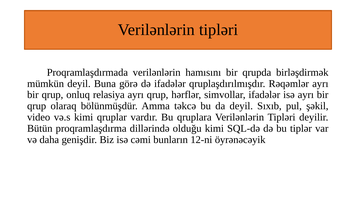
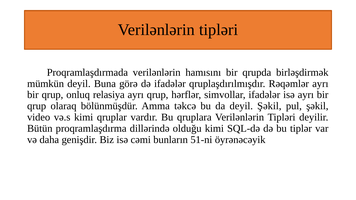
deyil Sıxıb: Sıxıb -> Şəkil
12-ni: 12-ni -> 51-ni
